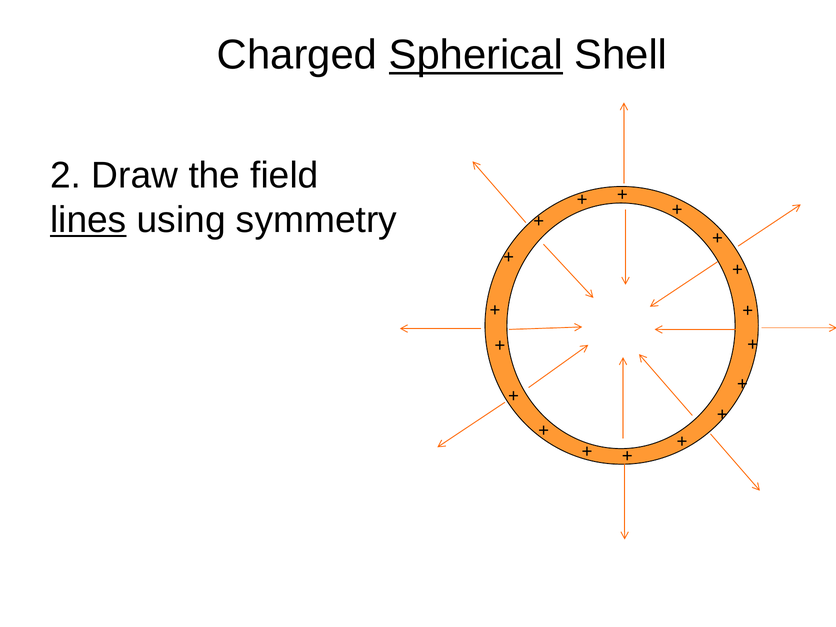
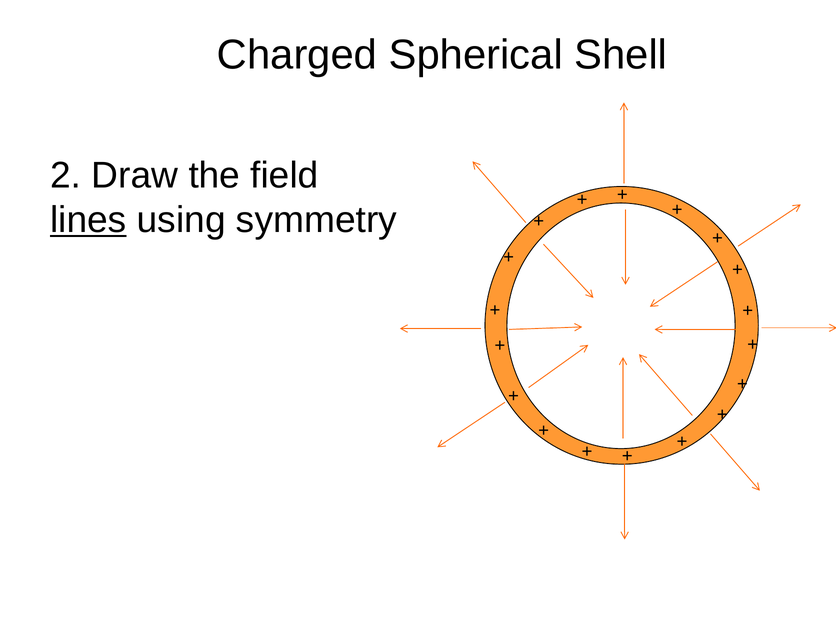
Spherical underline: present -> none
